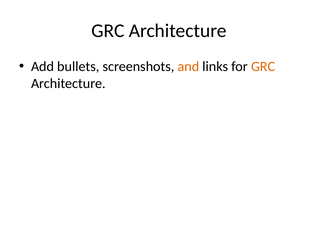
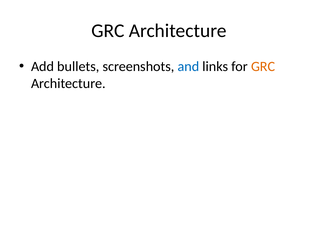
and colour: orange -> blue
